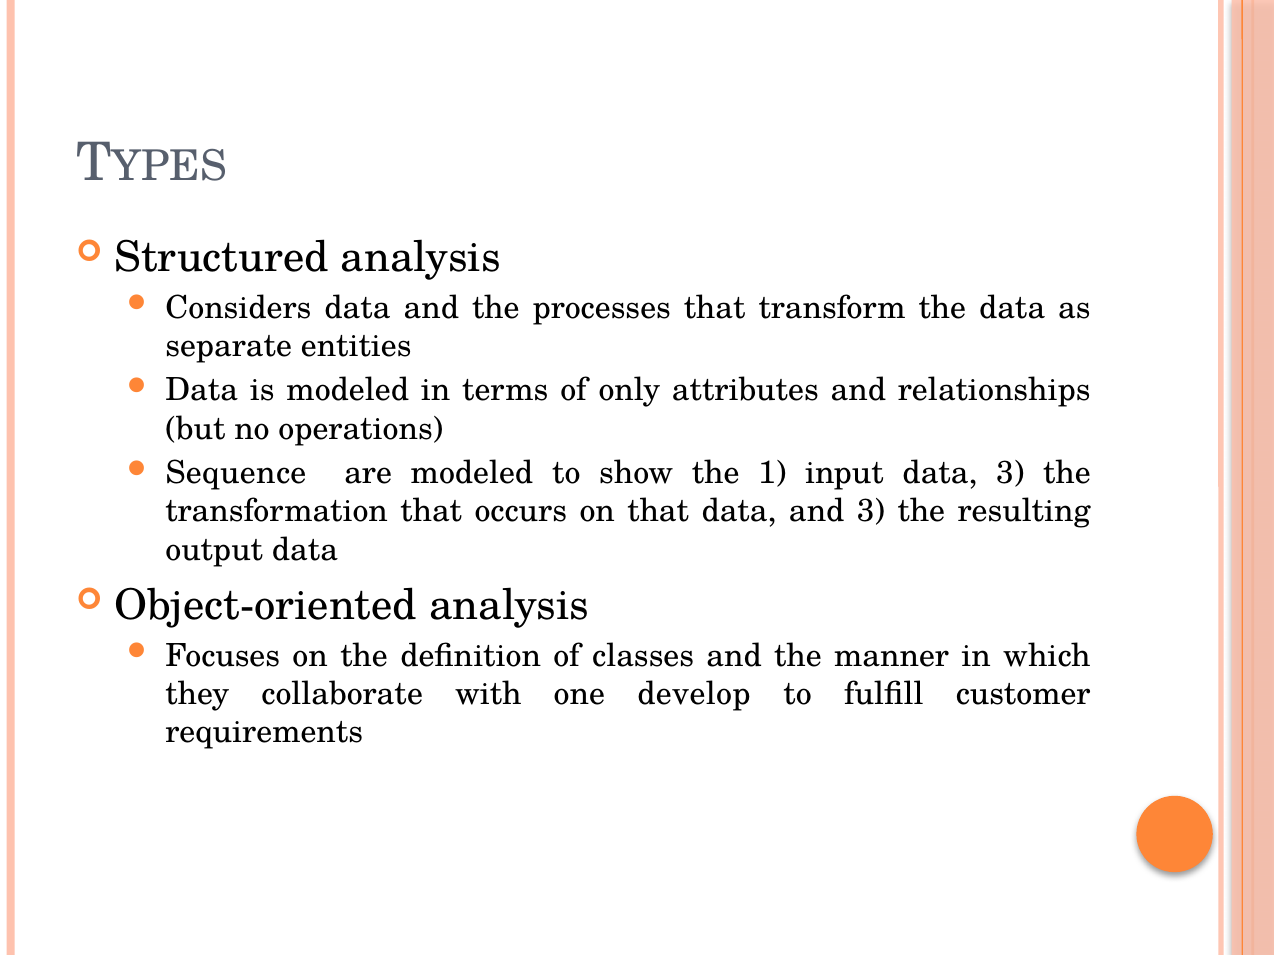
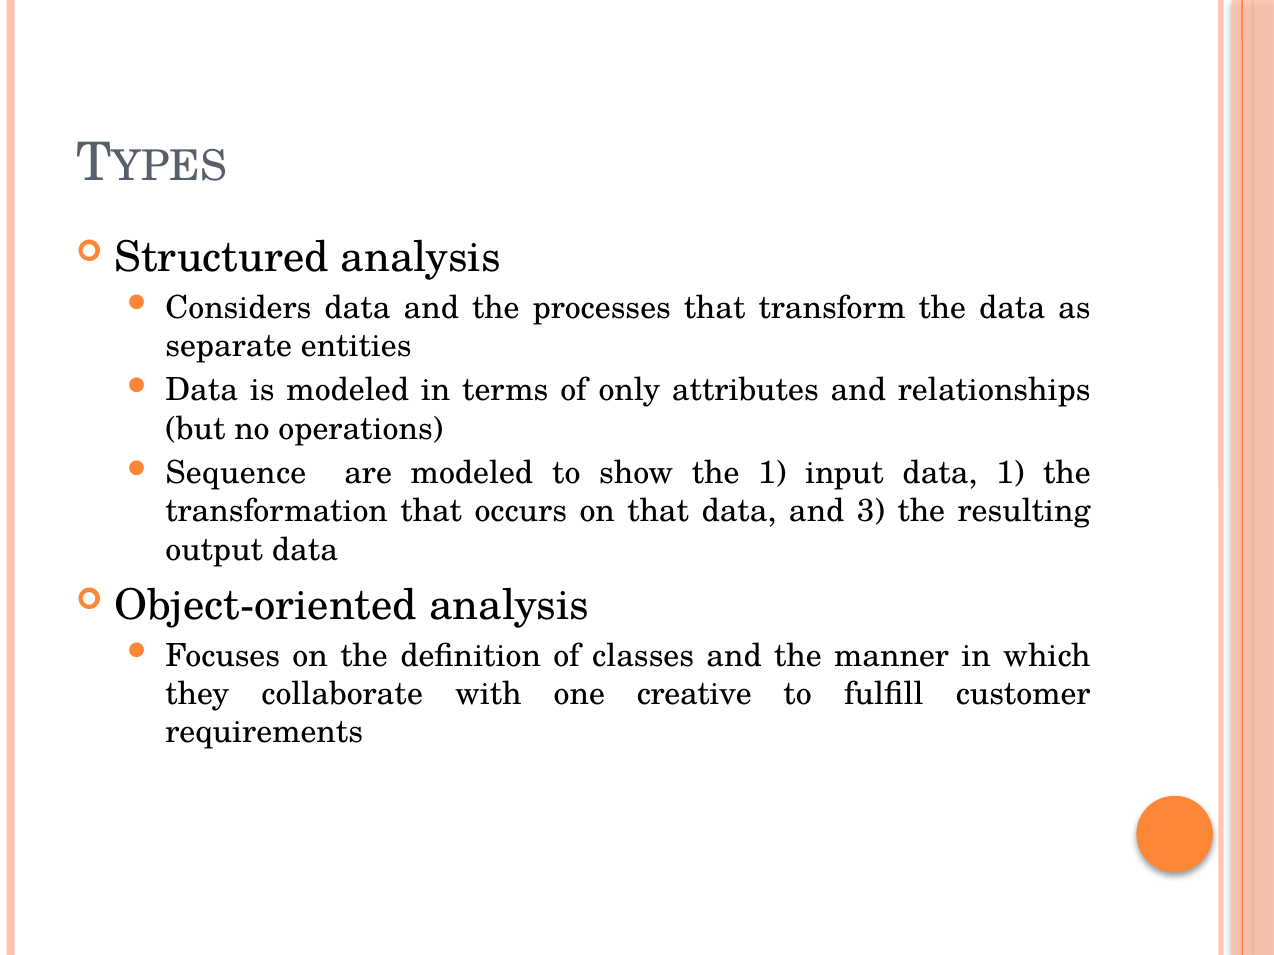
data 3: 3 -> 1
develop: develop -> creative
